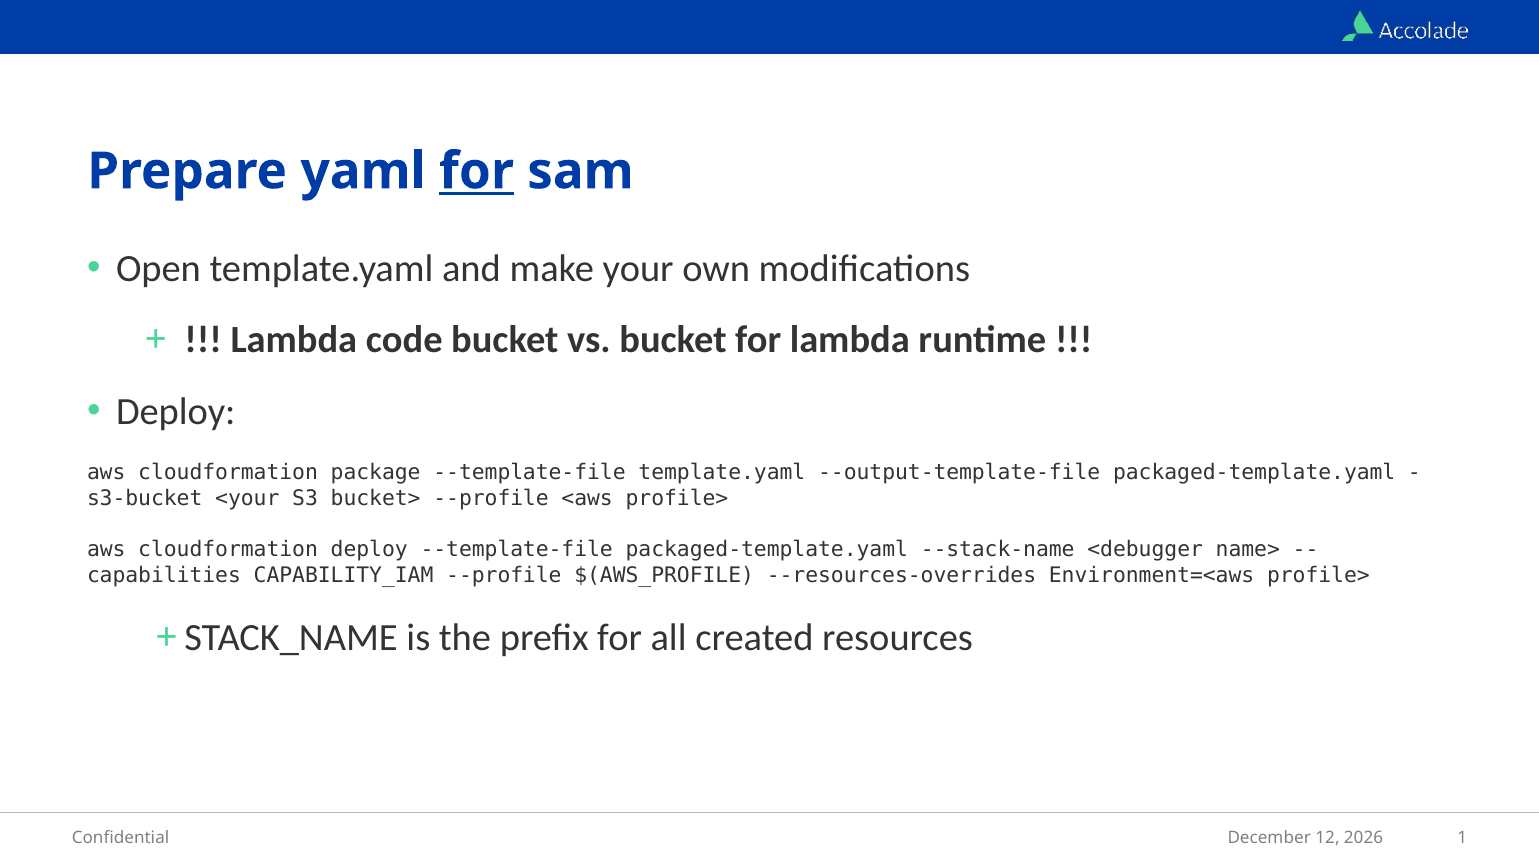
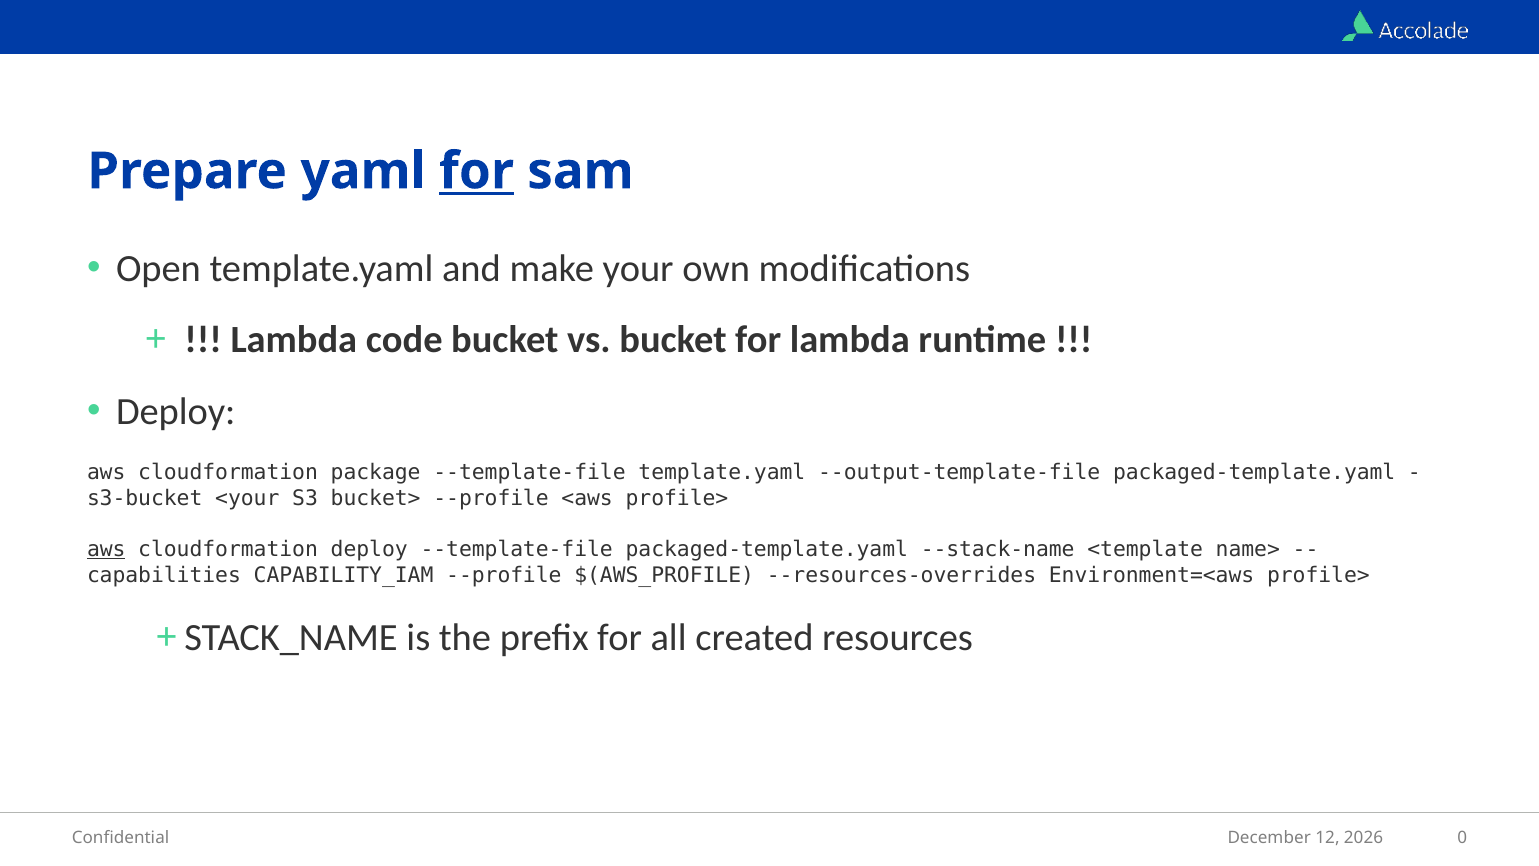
aws at (106, 549) underline: none -> present
<debugger: <debugger -> <template
1: 1 -> 0
